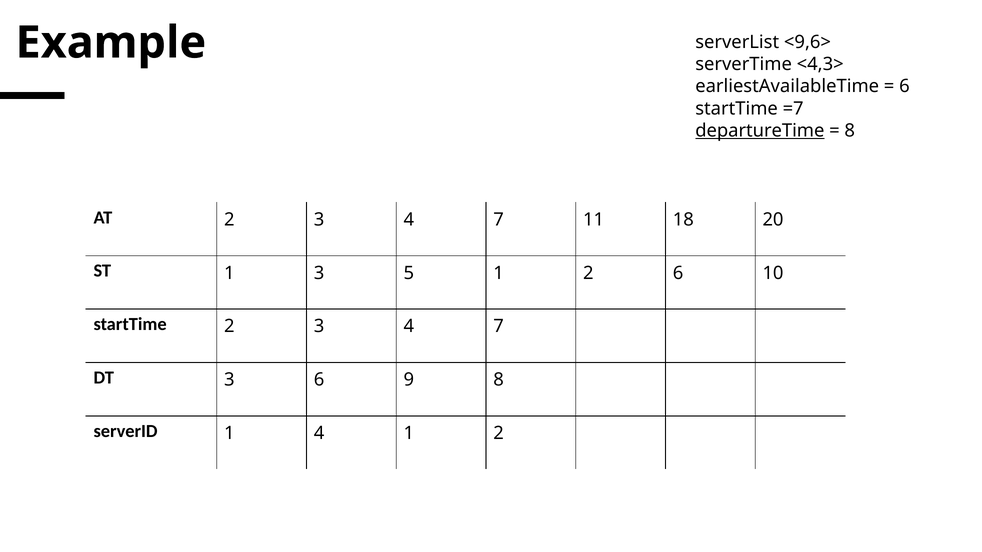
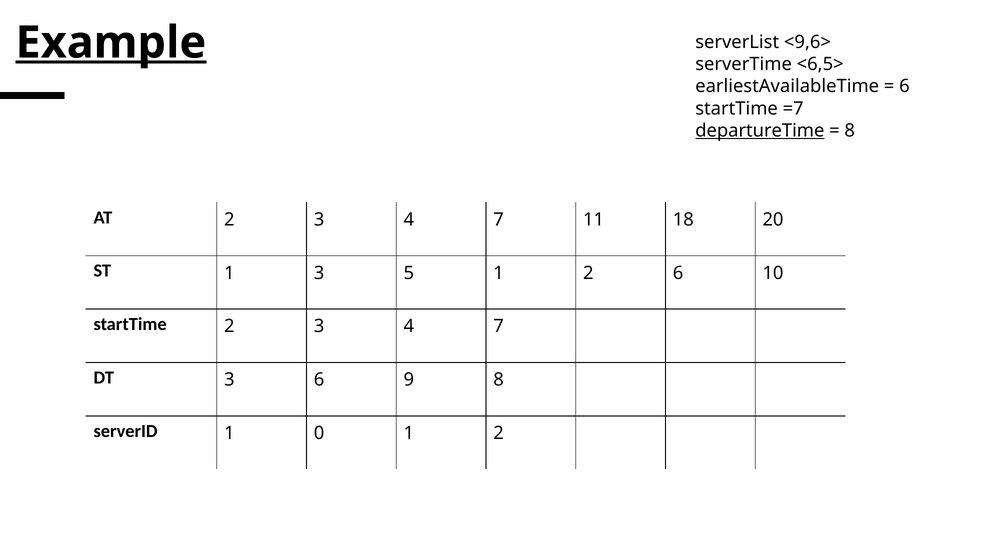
Example underline: none -> present
<4,3>: <4,3> -> <6,5>
1 4: 4 -> 0
